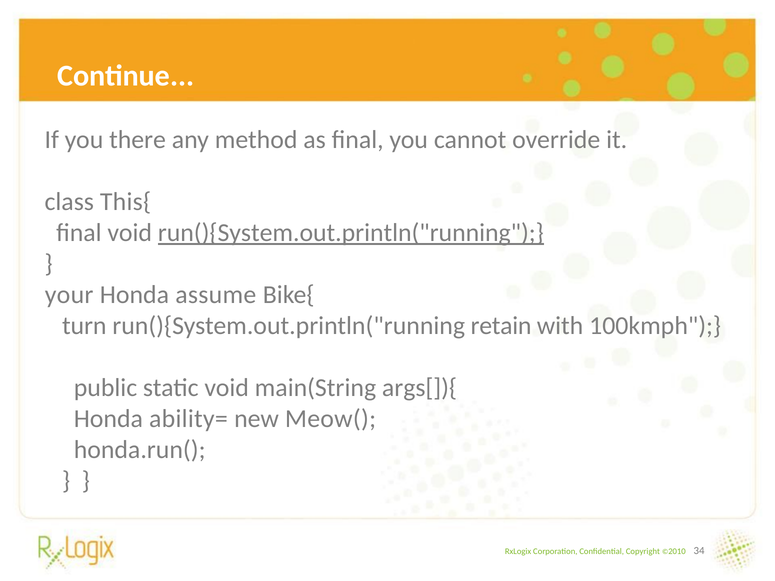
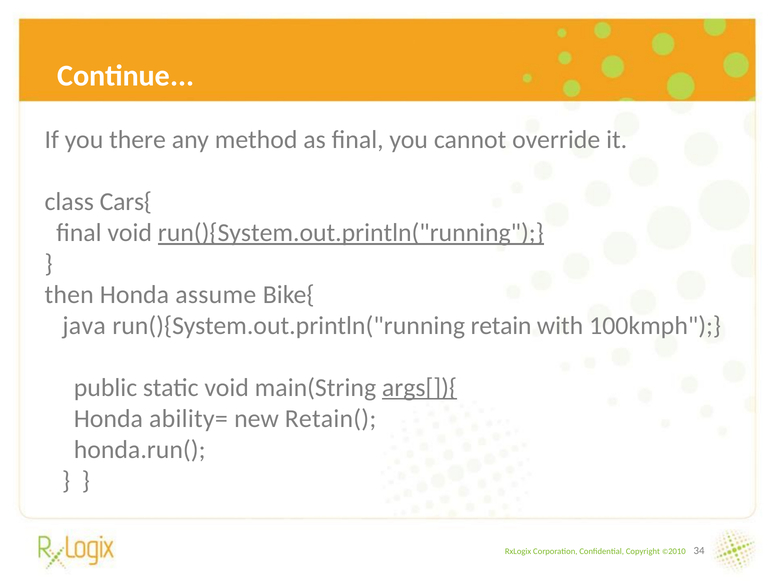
This{: This{ -> Cars{
your: your -> then
turn: turn -> java
args[]){ underline: none -> present
Meow(: Meow( -> Retain(
